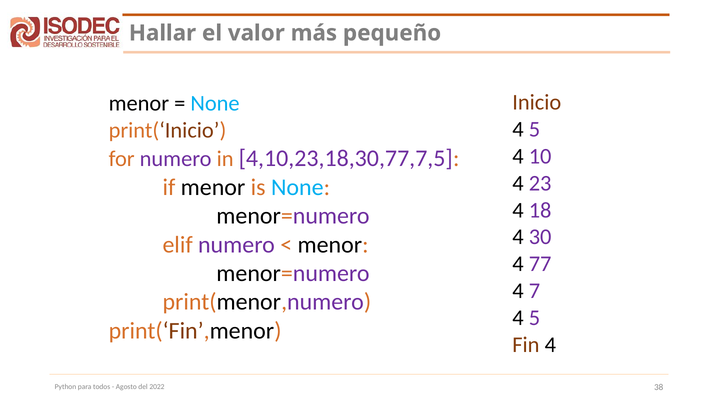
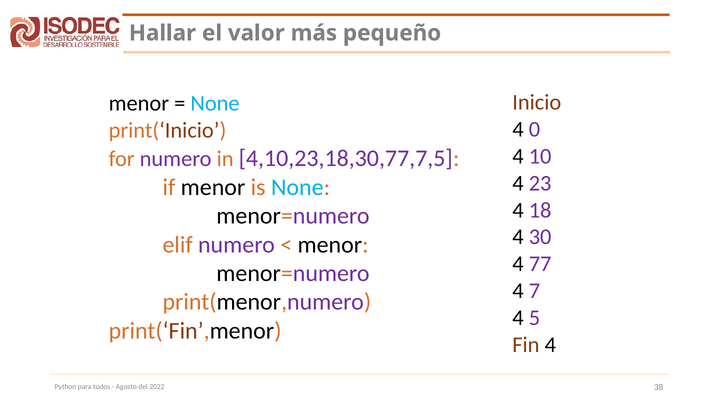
5 at (534, 129): 5 -> 0
